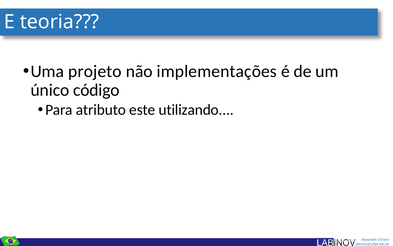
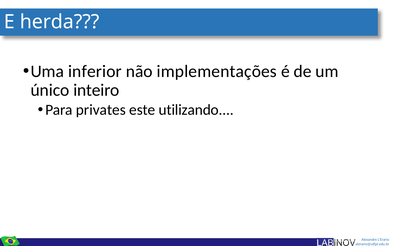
teoria: teoria -> herda
projeto: projeto -> inferior
código: código -> inteiro
atributo: atributo -> privates
